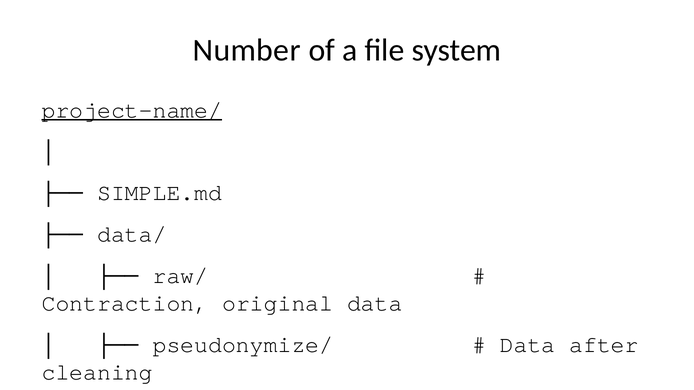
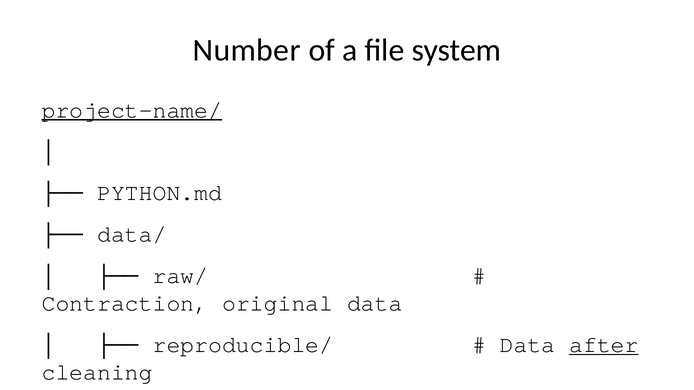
SIMPLE.md: SIMPLE.md -> PYTHON.md
pseudonymize/: pseudonymize/ -> reproducible/
after underline: none -> present
